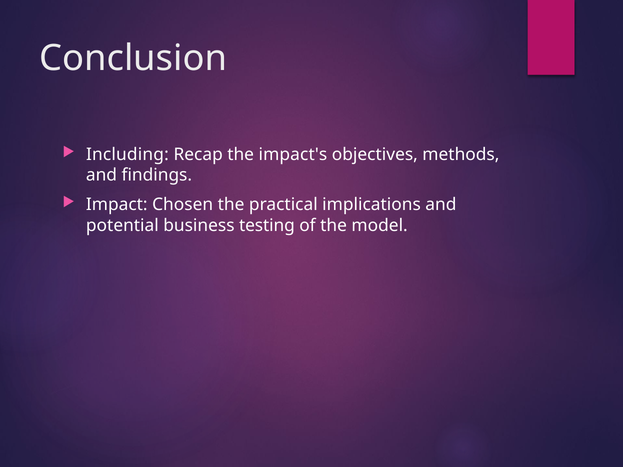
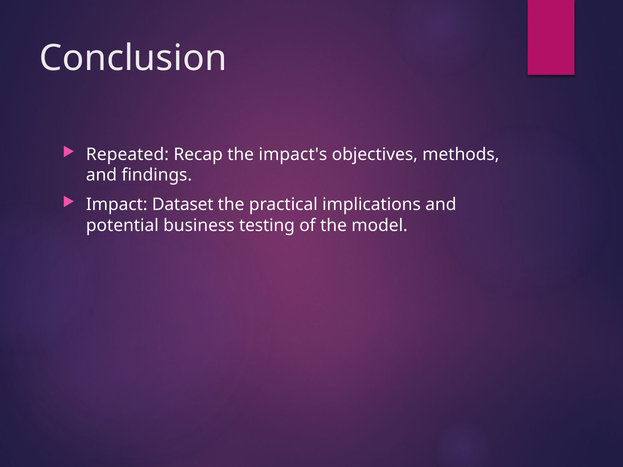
Including: Including -> Repeated
Chosen: Chosen -> Dataset
